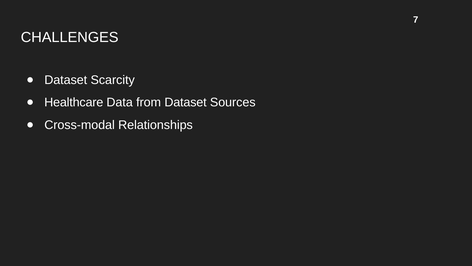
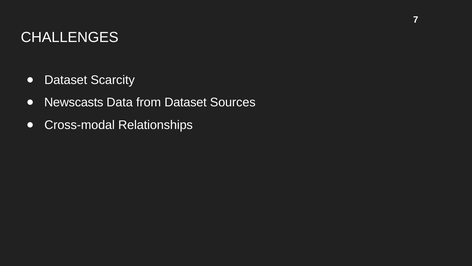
Healthcare: Healthcare -> Newscasts
